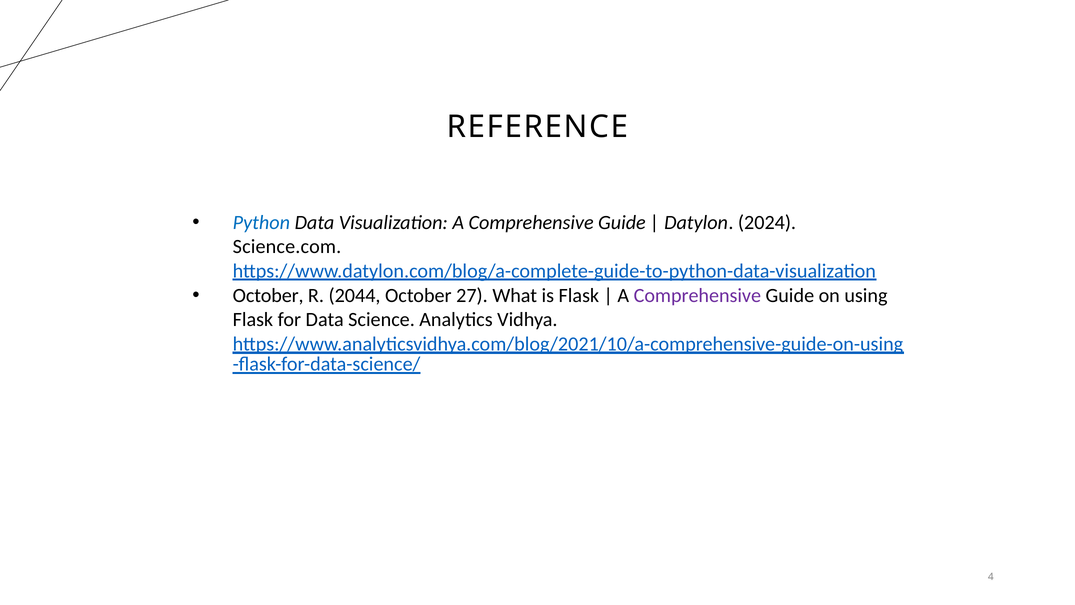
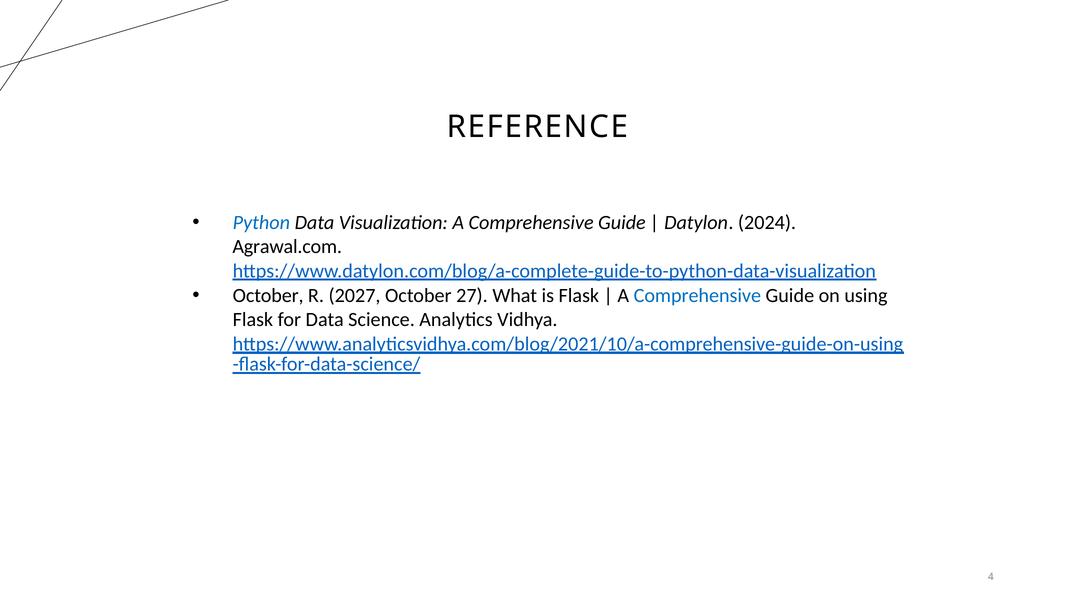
Science.com: Science.com -> Agrawal.com
2044: 2044 -> 2027
Comprehensive at (697, 295) colour: purple -> blue
